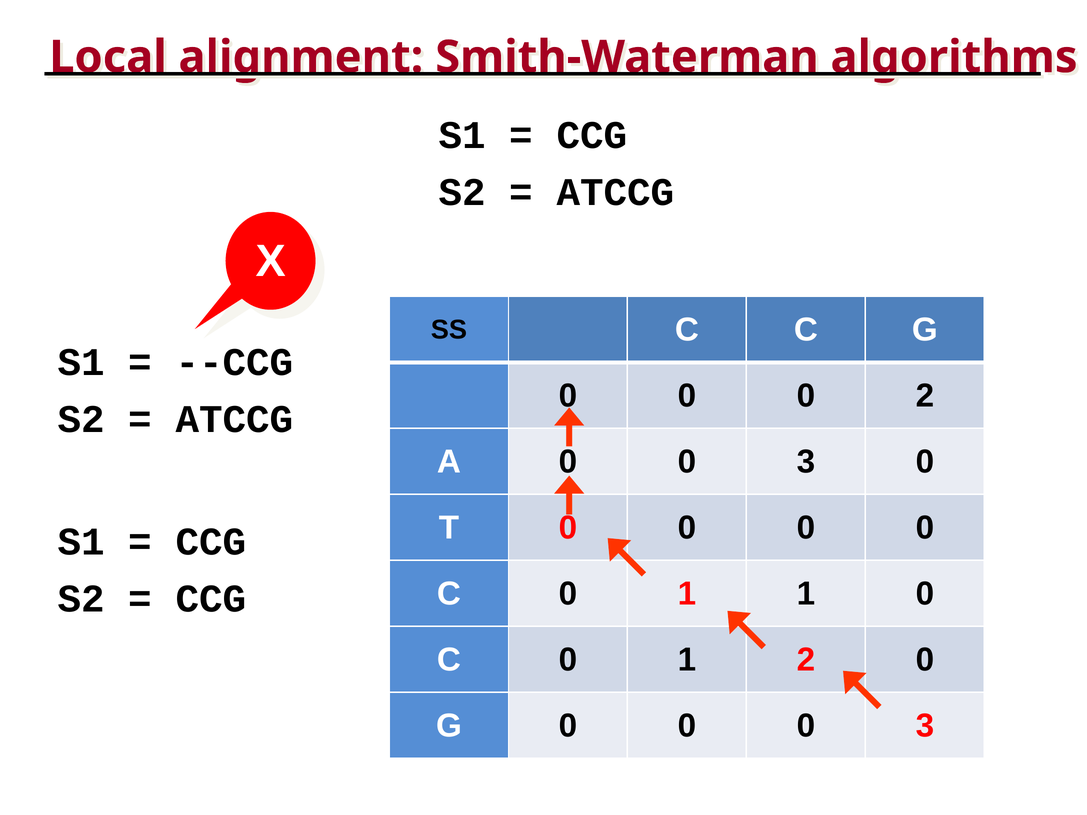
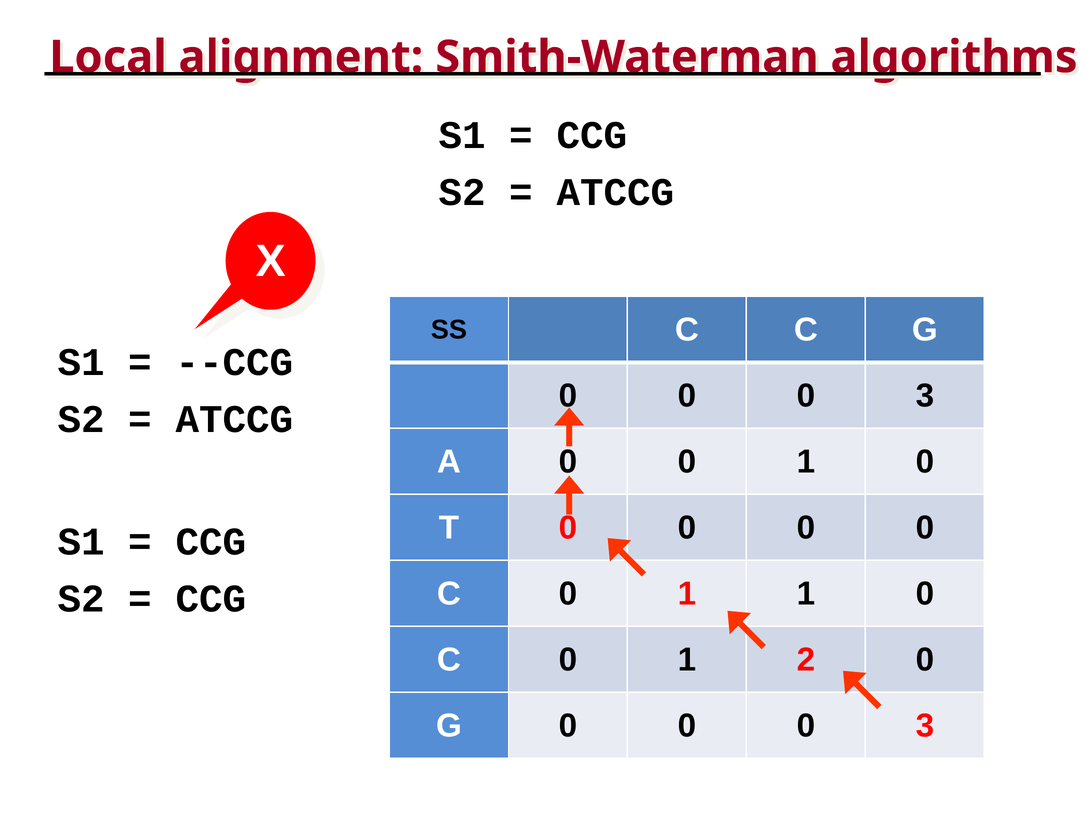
2 at (925, 396): 2 -> 3
3 at (806, 462): 3 -> 1
